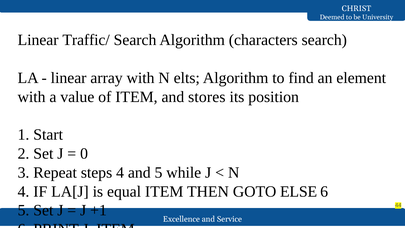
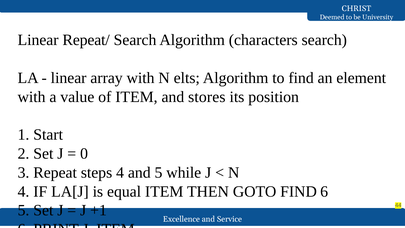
Traffic/: Traffic/ -> Repeat/
GOTO ELSE: ELSE -> FIND
